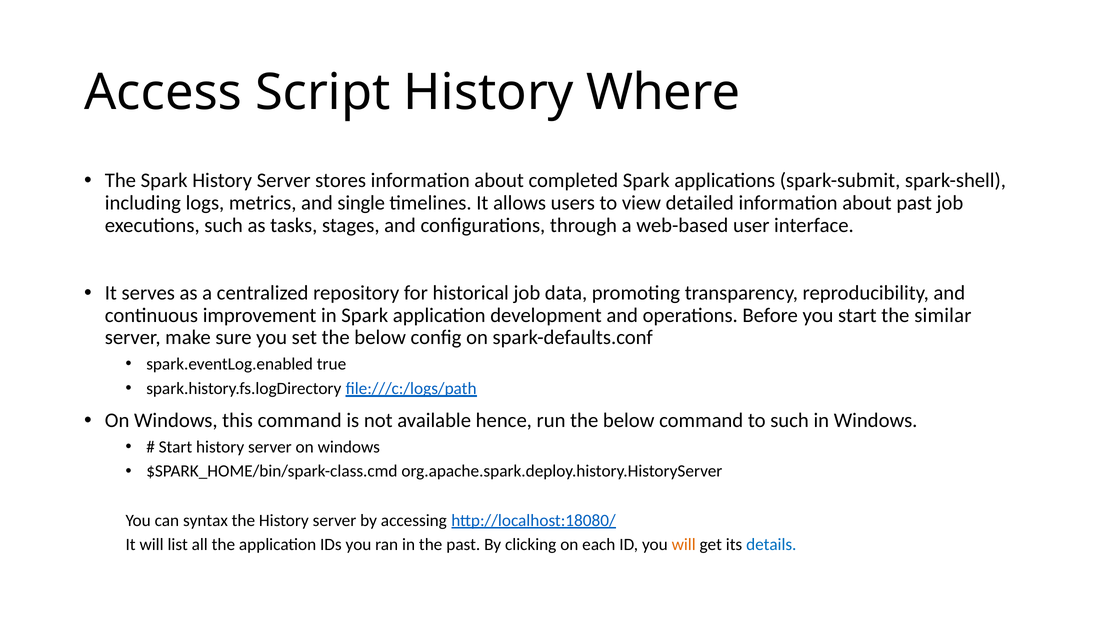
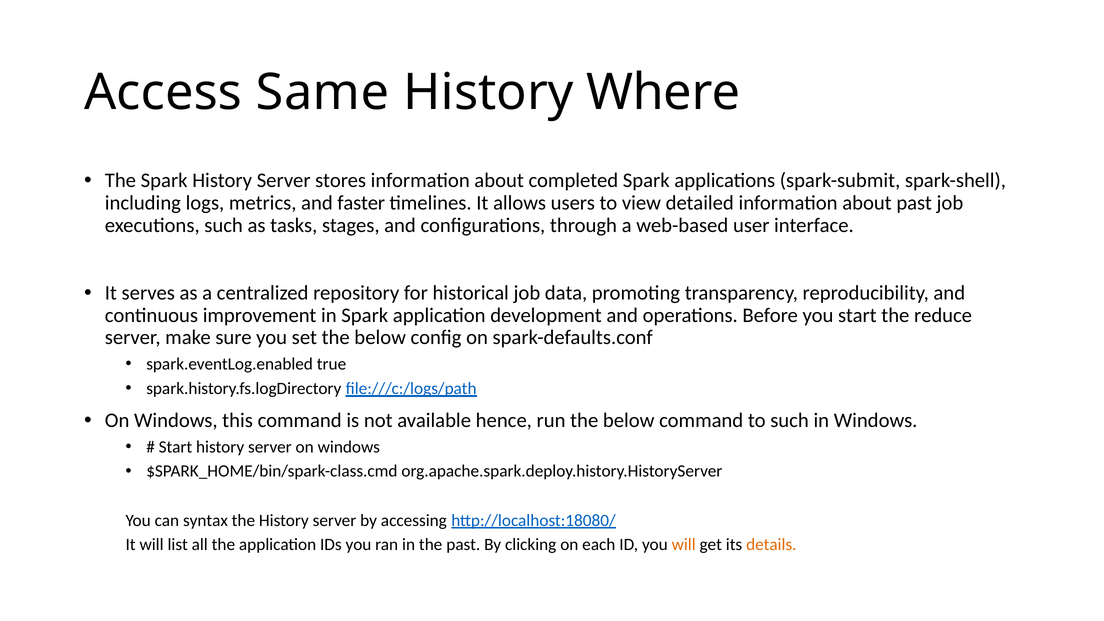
Script: Script -> Same
single: single -> faster
similar: similar -> reduce
details colour: blue -> orange
